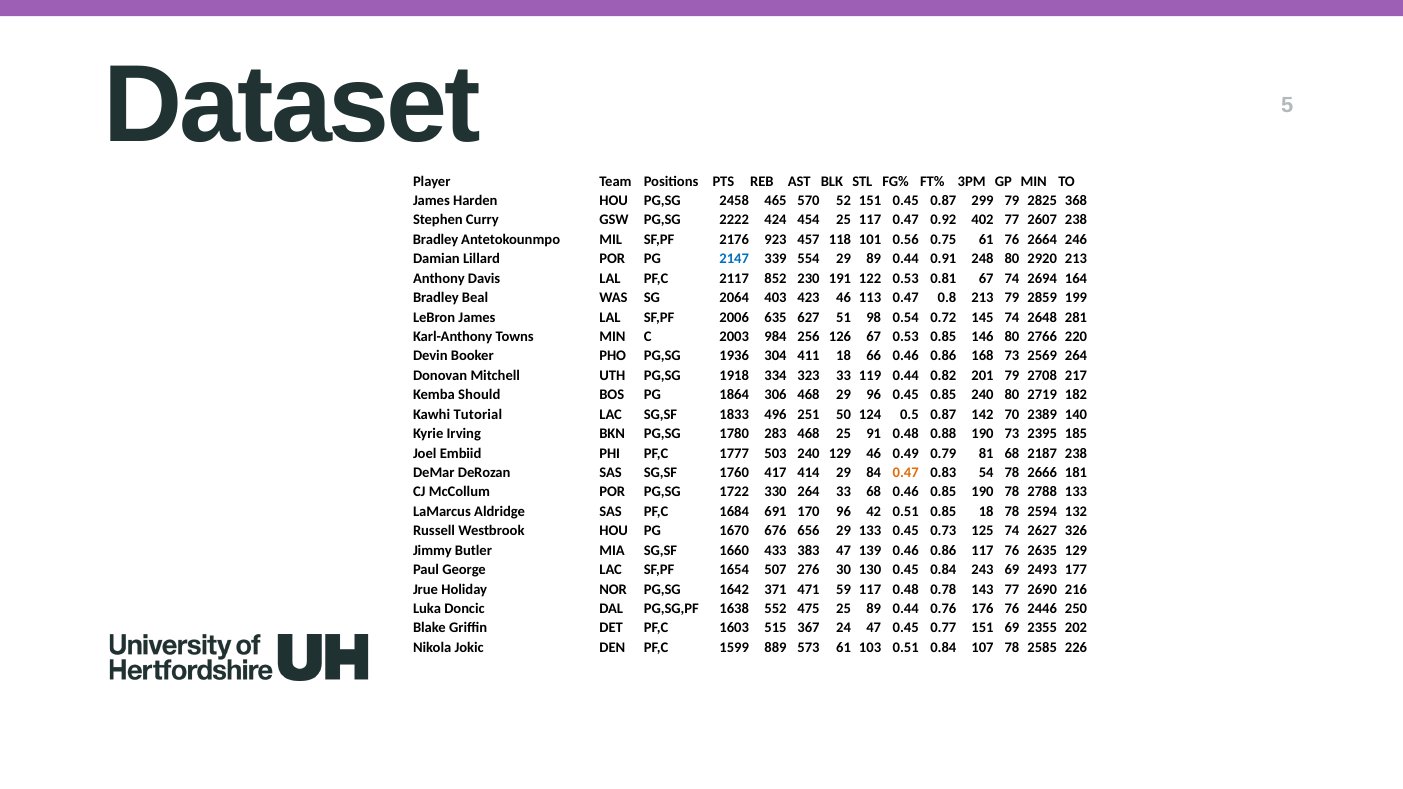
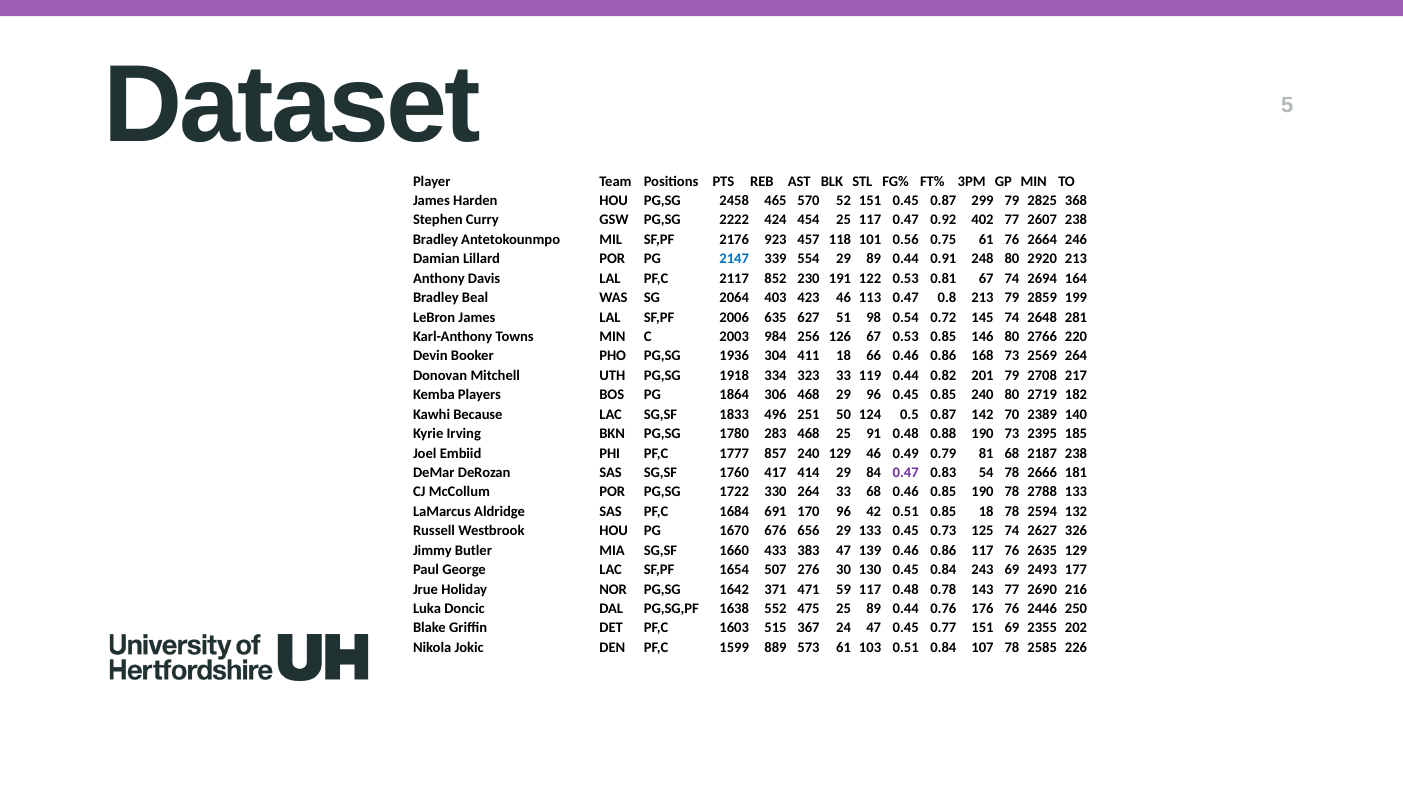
Should: Should -> Players
Tutorial: Tutorial -> Because
503: 503 -> 857
0.47 at (906, 473) colour: orange -> purple
